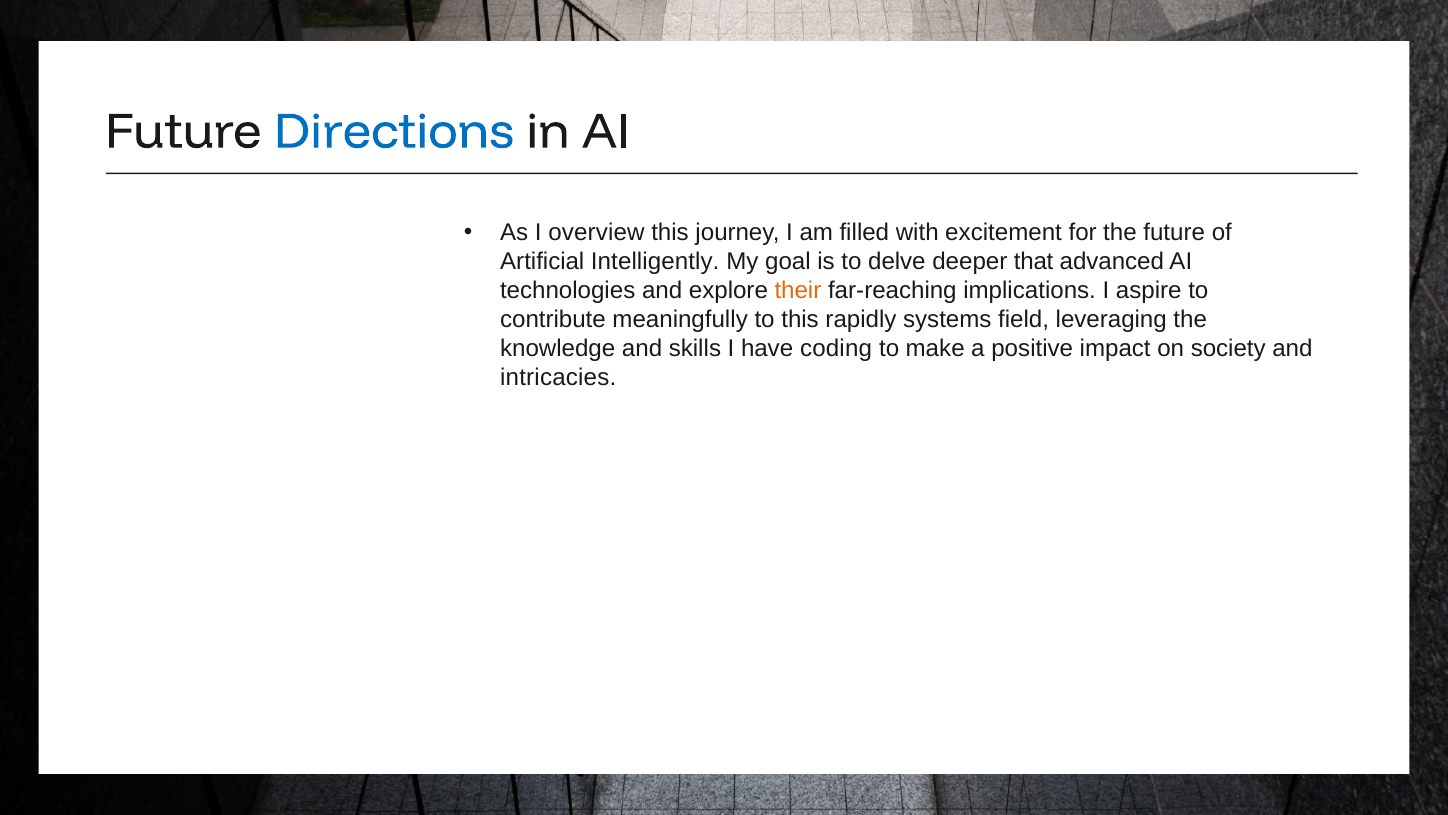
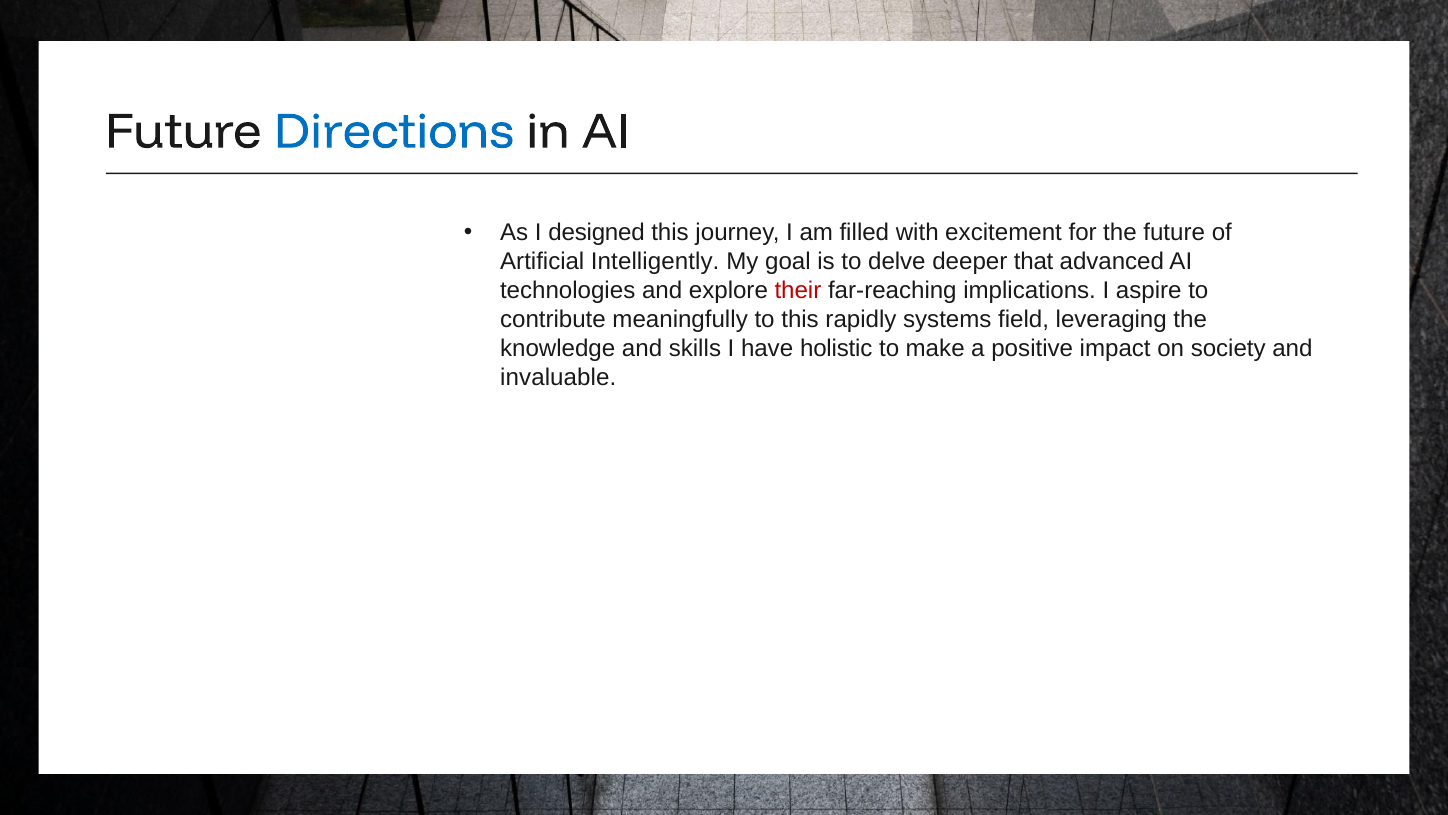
overview: overview -> designed
their colour: orange -> red
coding: coding -> holistic
intricacies: intricacies -> invaluable
